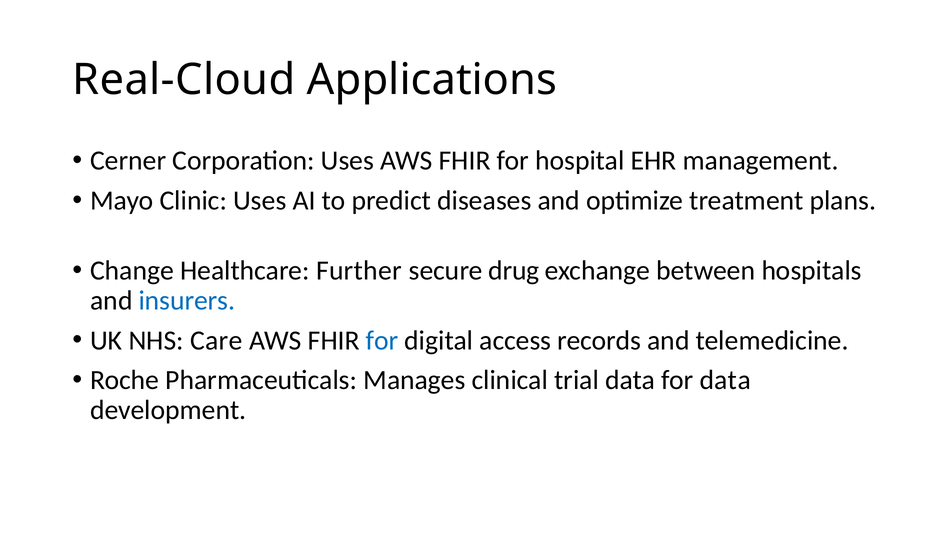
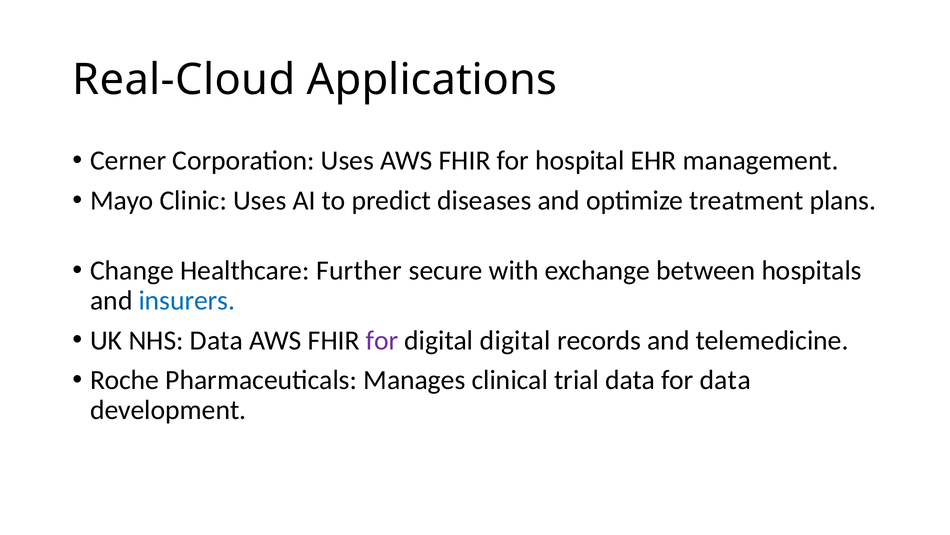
drug: drug -> with
NHS Care: Care -> Data
for at (382, 340) colour: blue -> purple
digital access: access -> digital
